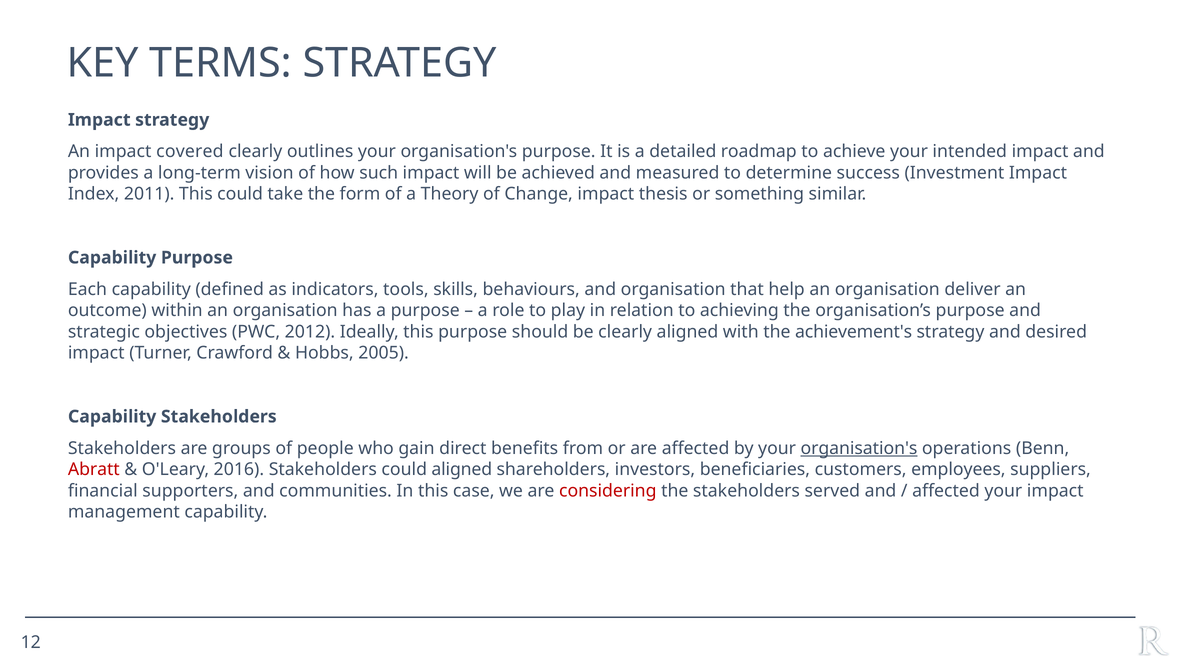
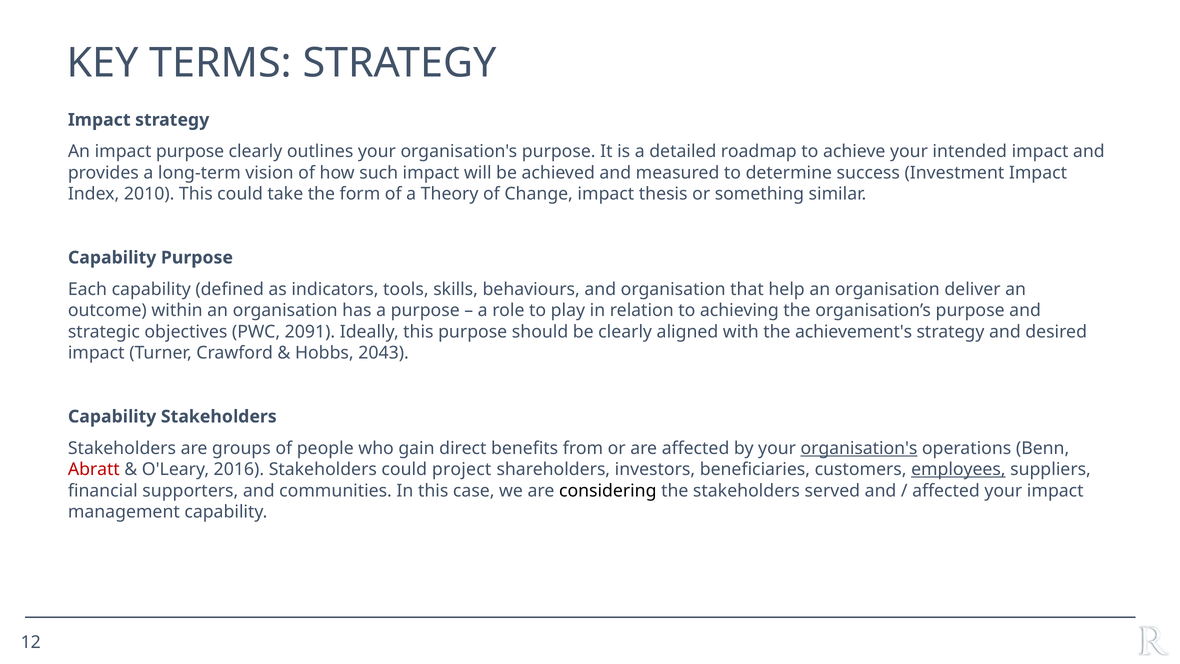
impact covered: covered -> purpose
2011: 2011 -> 2010
2012: 2012 -> 2091
2005: 2005 -> 2043
could aligned: aligned -> project
employees underline: none -> present
considering colour: red -> black
